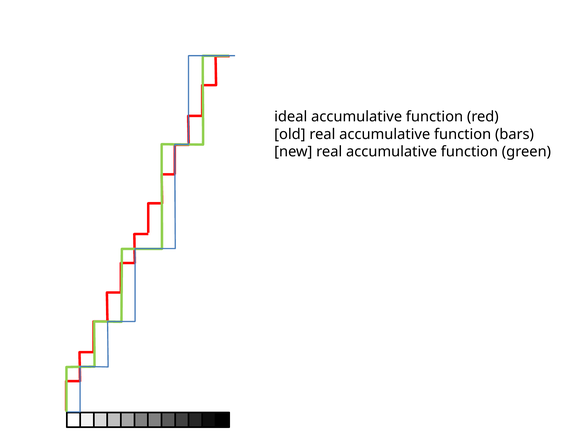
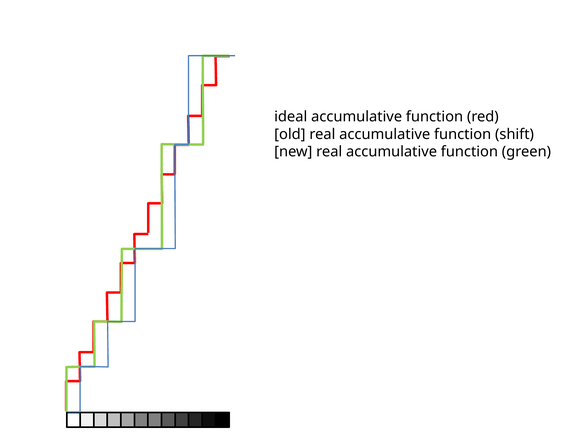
bars: bars -> shift
